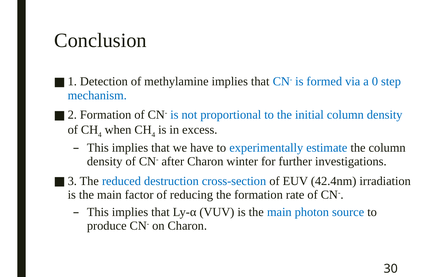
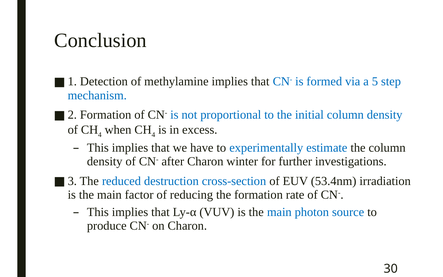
0: 0 -> 5
42.4nm: 42.4nm -> 53.4nm
